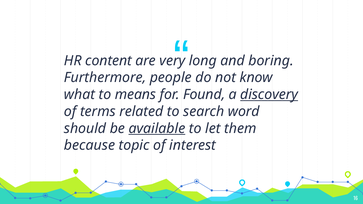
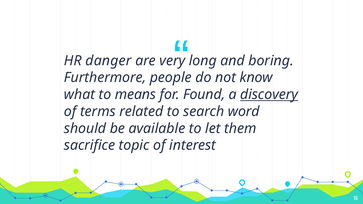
content: content -> danger
available underline: present -> none
because: because -> sacrifice
